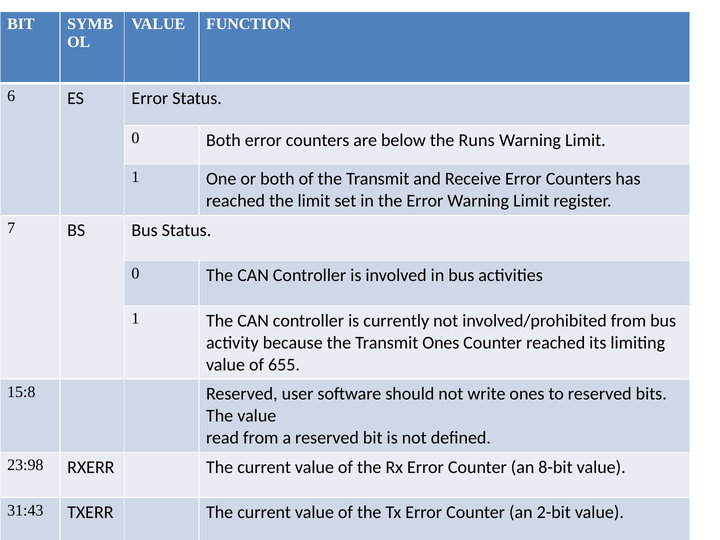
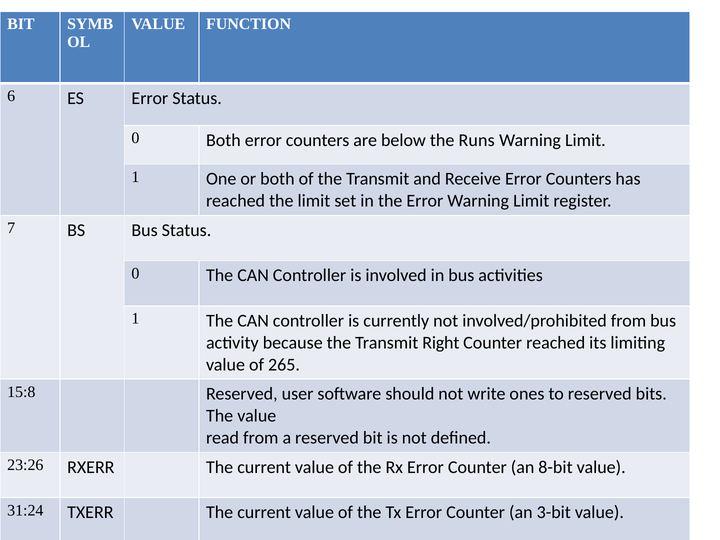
Transmit Ones: Ones -> Right
655: 655 -> 265
23:98: 23:98 -> 23:26
31:43: 31:43 -> 31:24
2-bit: 2-bit -> 3-bit
